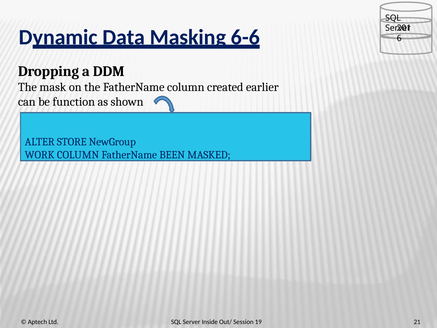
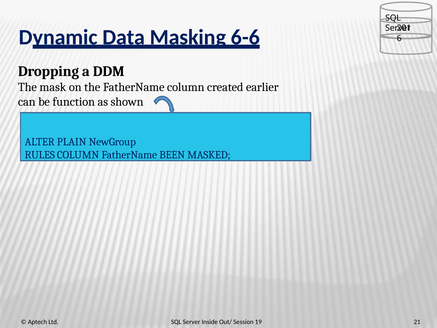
STORE: STORE -> PLAIN
WORK: WORK -> RULES
